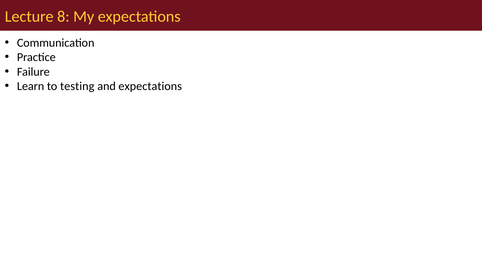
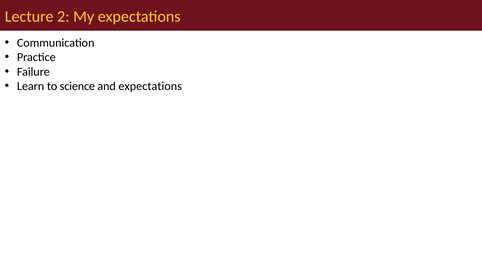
8: 8 -> 2
testing: testing -> science
